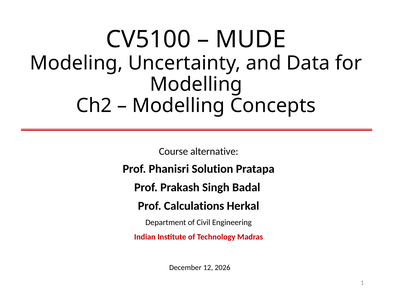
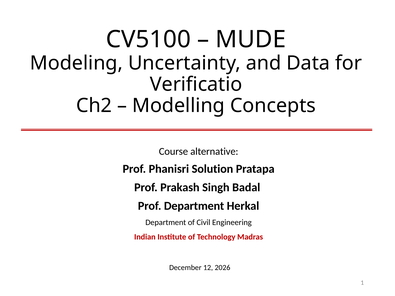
Modelling at (196, 84): Modelling -> Verificatio
Prof Calculations: Calculations -> Department
